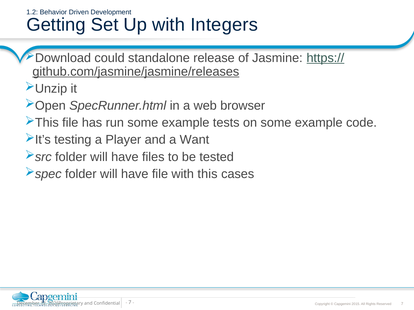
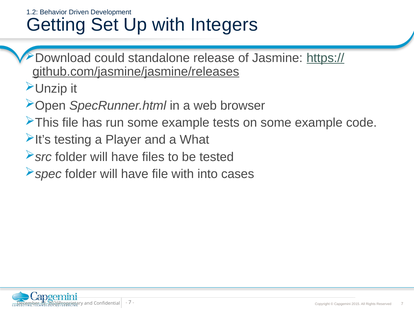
Want: Want -> What
this: this -> into
